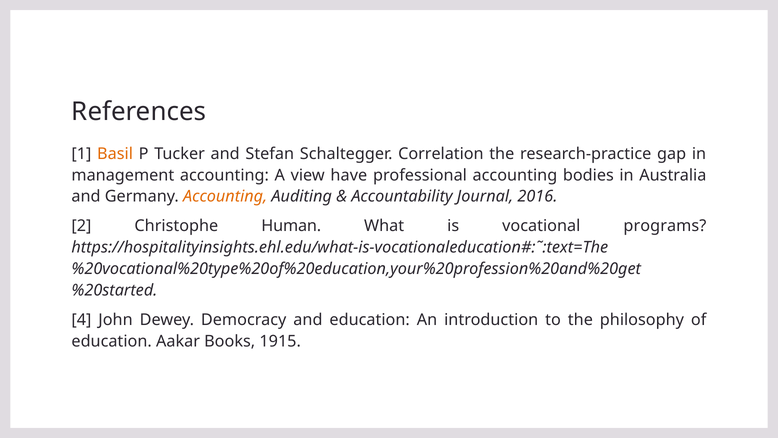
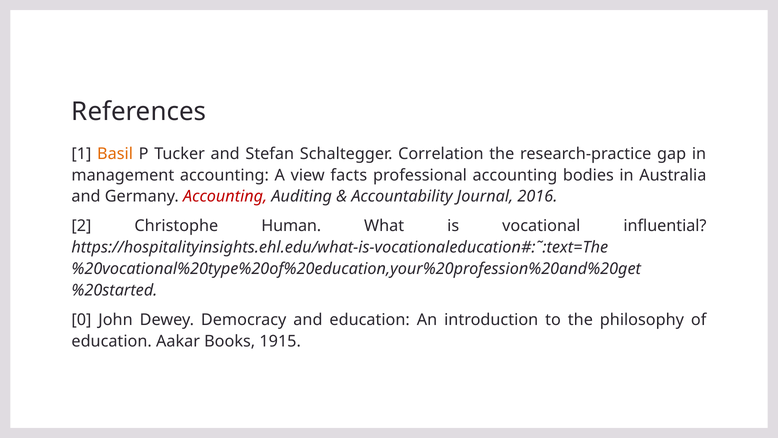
have: have -> facts
Accounting at (225, 196) colour: orange -> red
programs: programs -> influential
4: 4 -> 0
